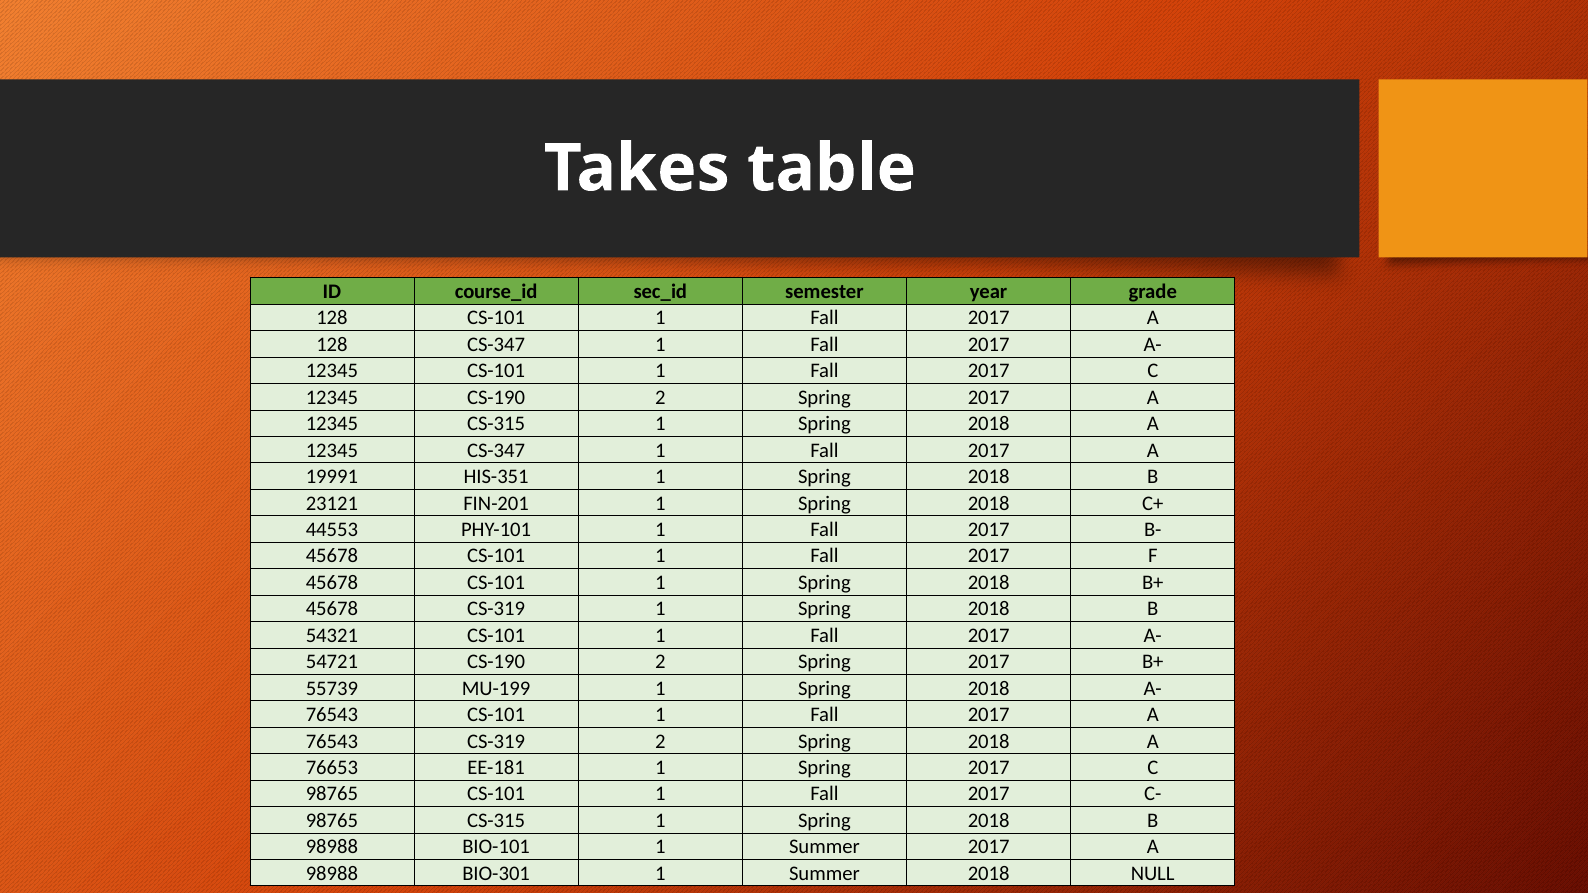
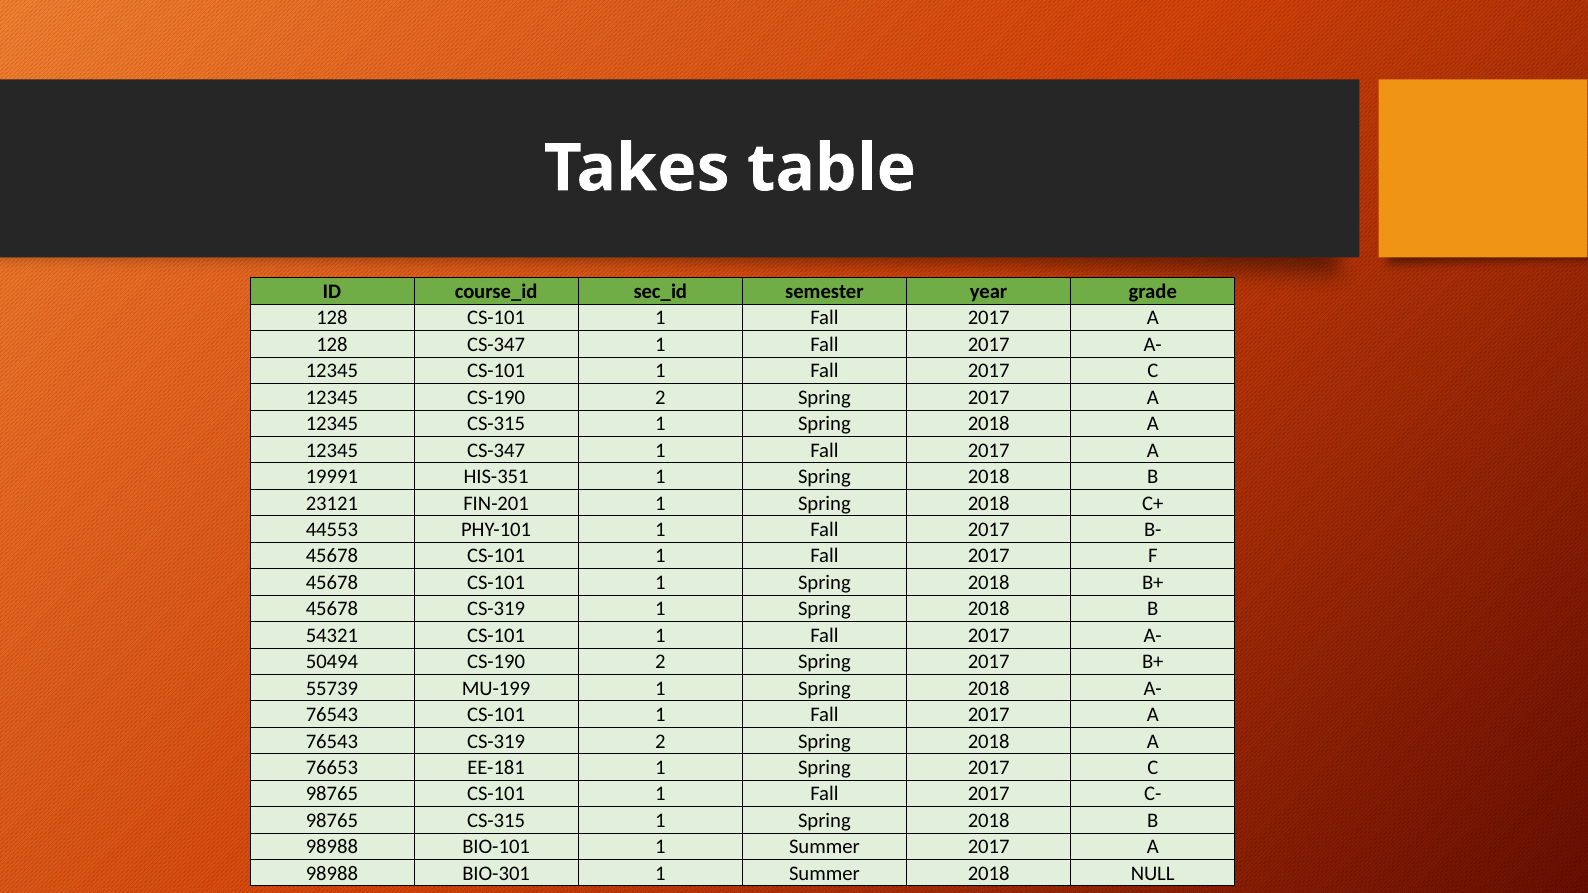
54721: 54721 -> 50494
